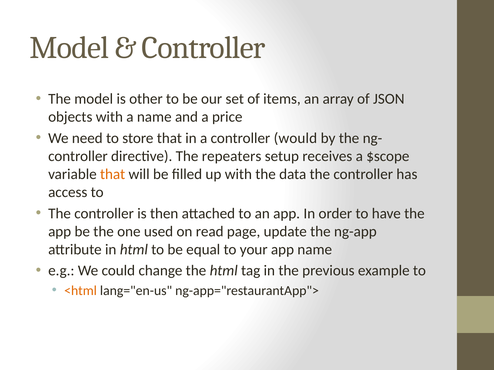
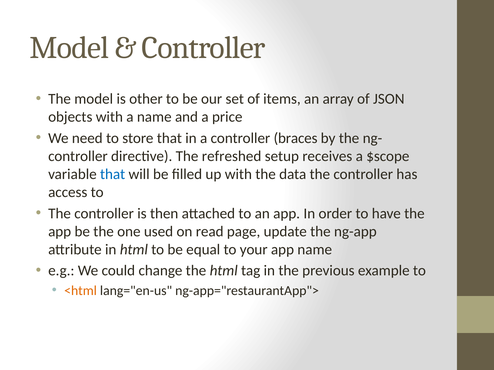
would: would -> braces
repeaters: repeaters -> refreshed
that at (113, 174) colour: orange -> blue
